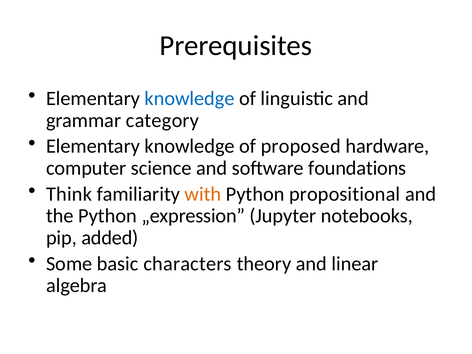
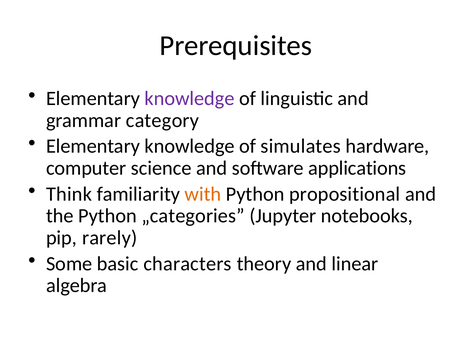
knowledge at (190, 99) colour: blue -> purple
proposed: proposed -> simulates
foundations: foundations -> applications
„expression: „expression -> „categories
added: added -> rarely
